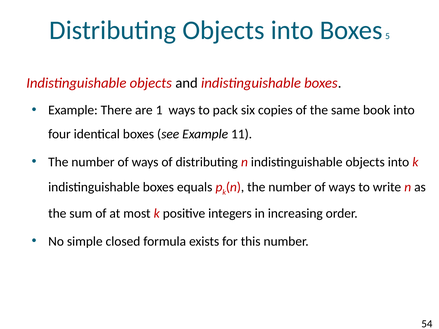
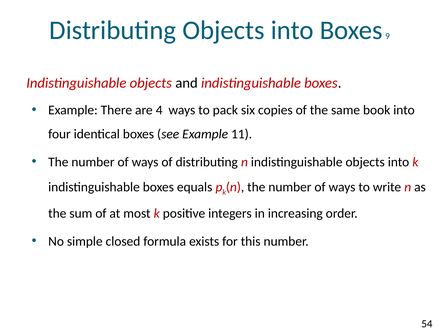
5: 5 -> 9
1: 1 -> 4
